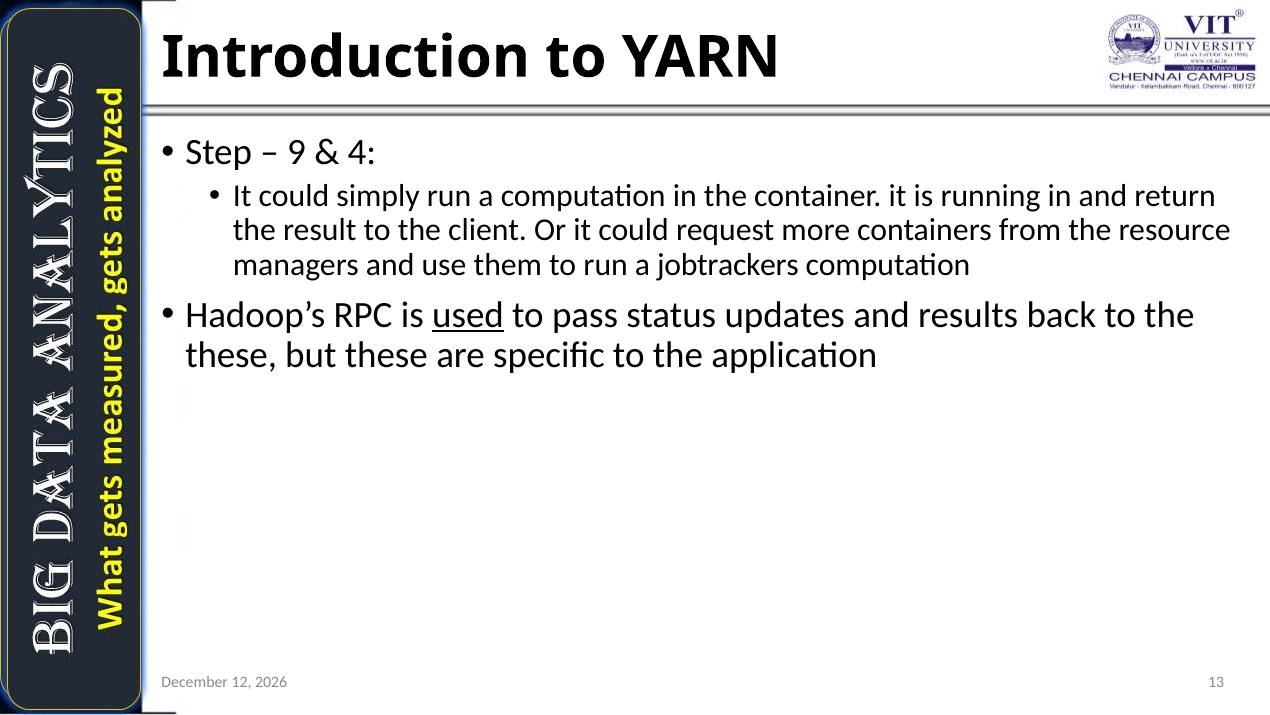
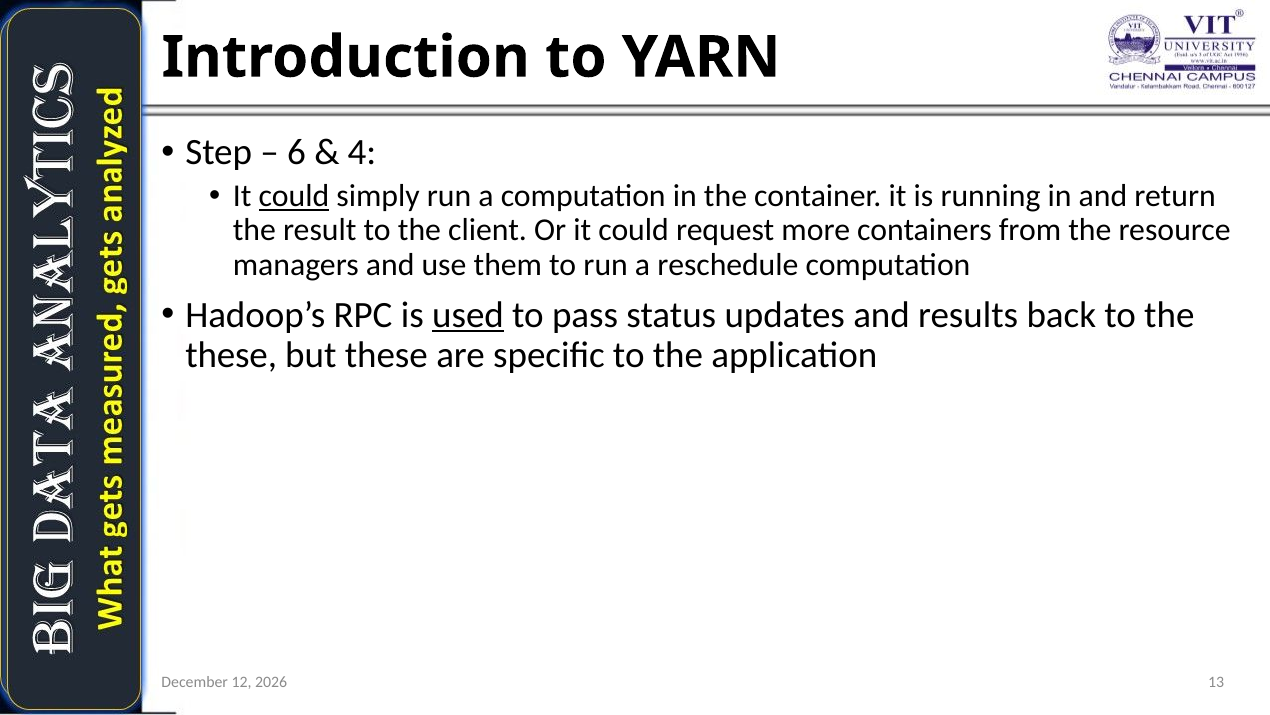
9: 9 -> 6
could at (294, 196) underline: none -> present
jobtrackers: jobtrackers -> reschedule
